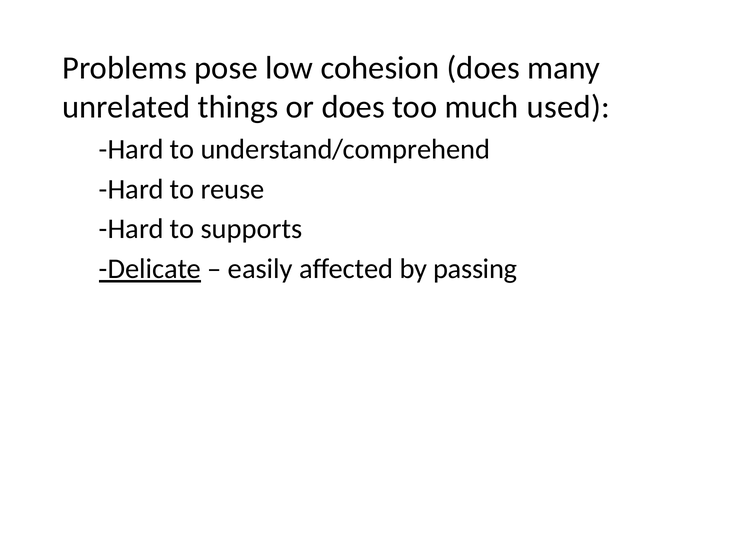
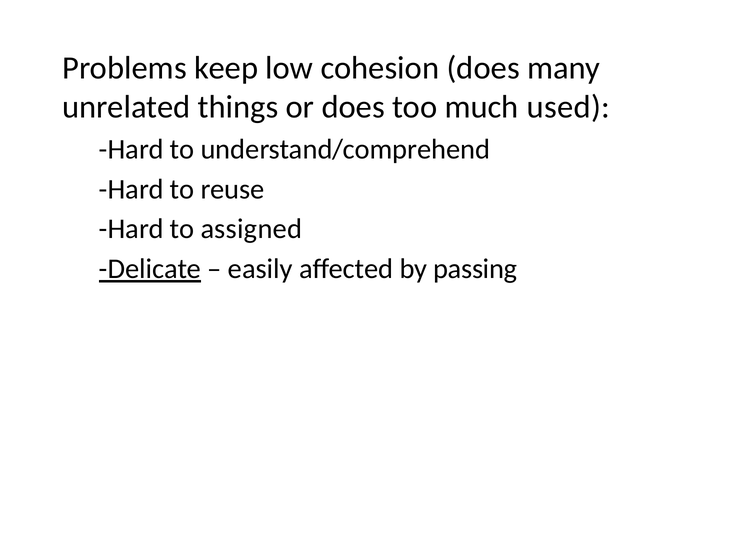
pose: pose -> keep
supports: supports -> assigned
